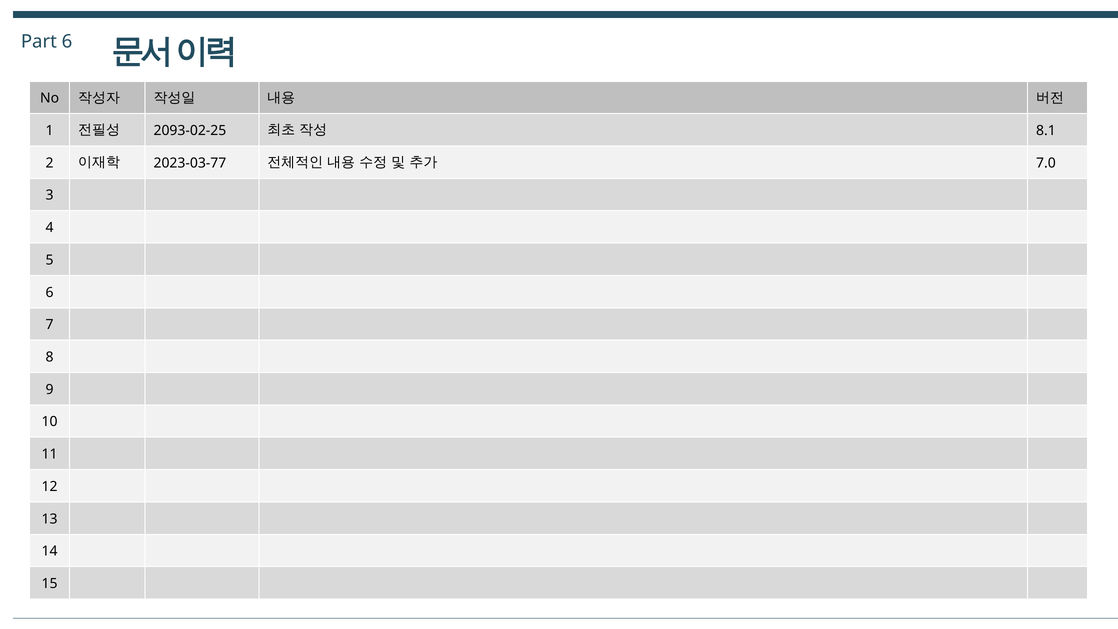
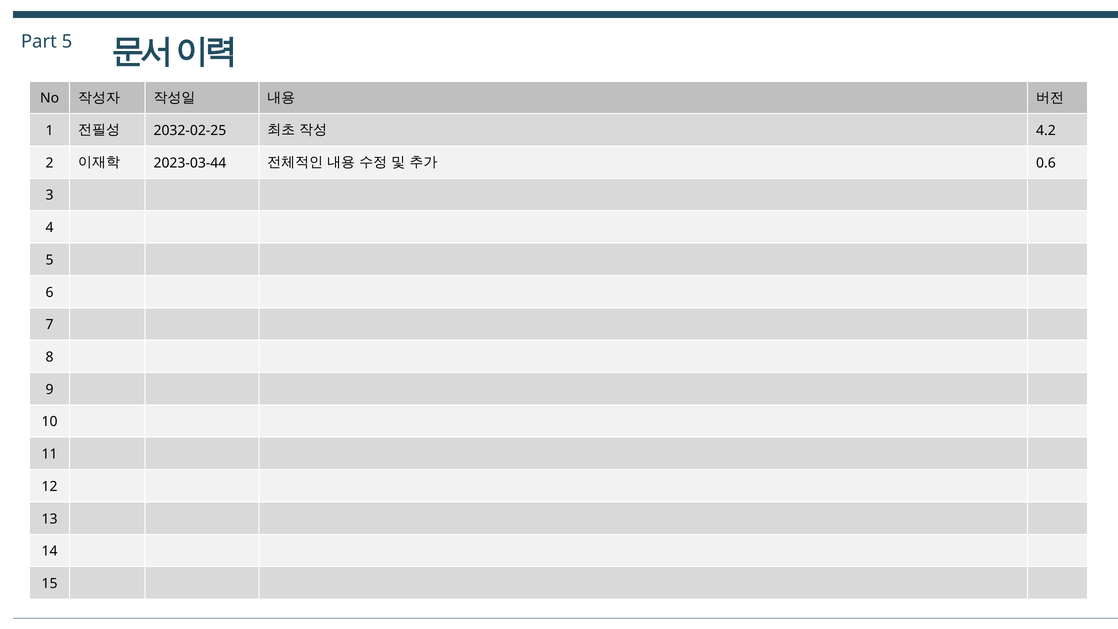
Part 6: 6 -> 5
2093-02-25: 2093-02-25 -> 2032-02-25
8.1: 8.1 -> 4.2
2023-03-77: 2023-03-77 -> 2023-03-44
7.0: 7.0 -> 0.6
